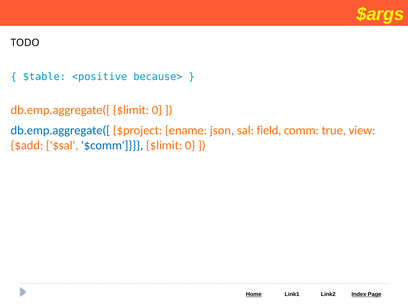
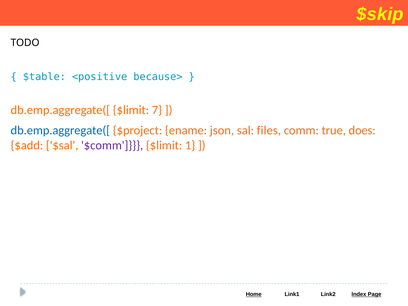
$args: $args -> $skip
db.emp.aggregate([ $limit 0: 0 -> 7
field: field -> files
view: view -> does
$comm colour: blue -> purple
0 at (190, 145): 0 -> 1
